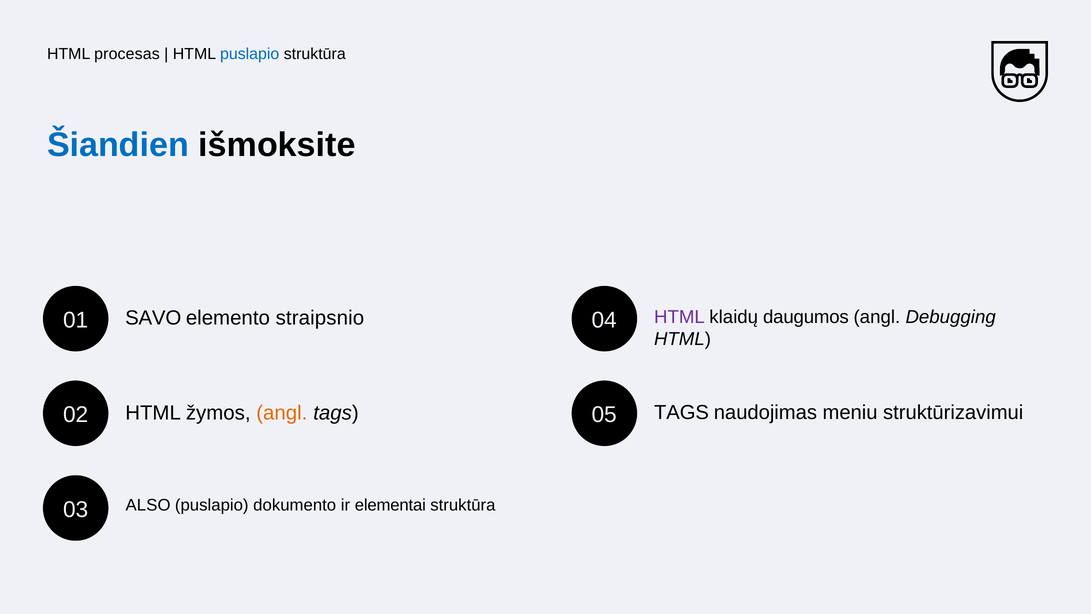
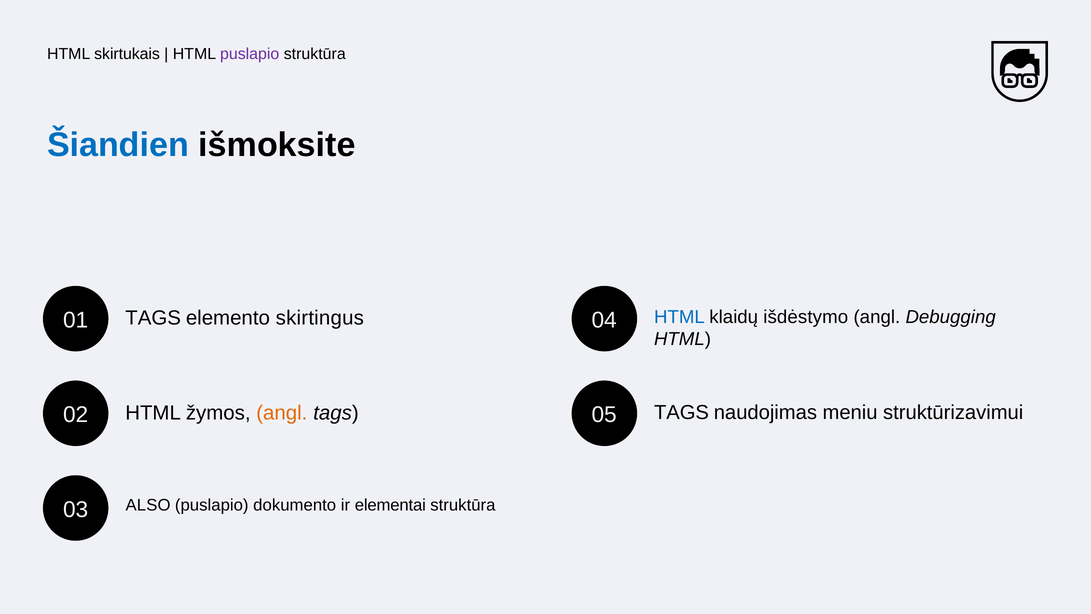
procesas: procesas -> skirtukais
puslapio at (250, 54) colour: blue -> purple
HTML at (679, 317) colour: purple -> blue
daugumos: daugumos -> išdėstymo
SAVO at (153, 318): SAVO -> TAGS
straipsnio: straipsnio -> skirtingus
